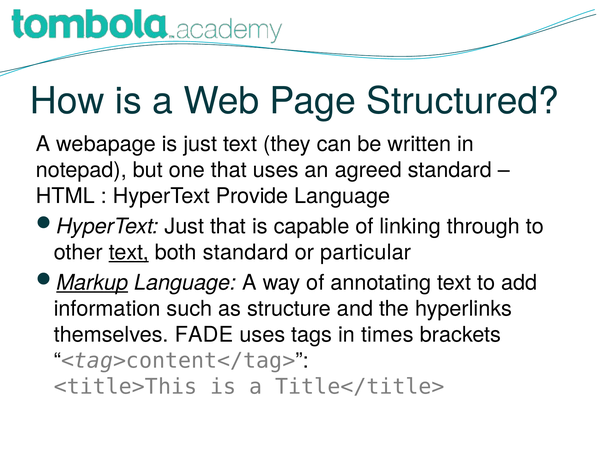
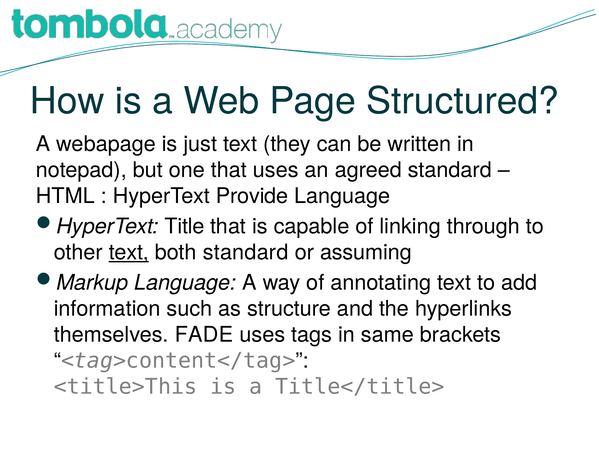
HyperText Just: Just -> Title
particular: particular -> assuming
Markup underline: present -> none
times: times -> same
